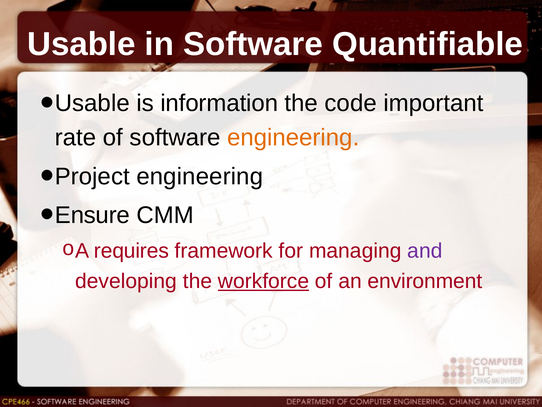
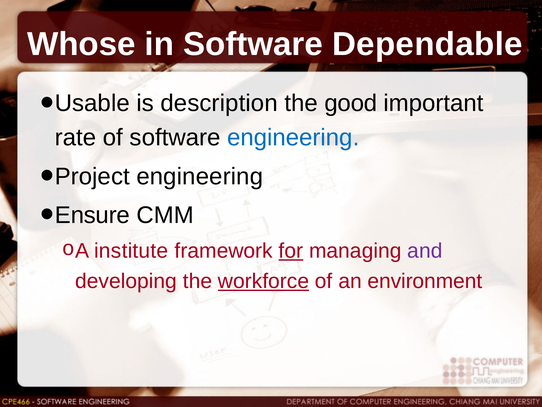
Usable at (81, 44): Usable -> Whose
Quantifiable: Quantifiable -> Dependable
information: information -> description
code: code -> good
engineering at (293, 138) colour: orange -> blue
requires: requires -> institute
for underline: none -> present
